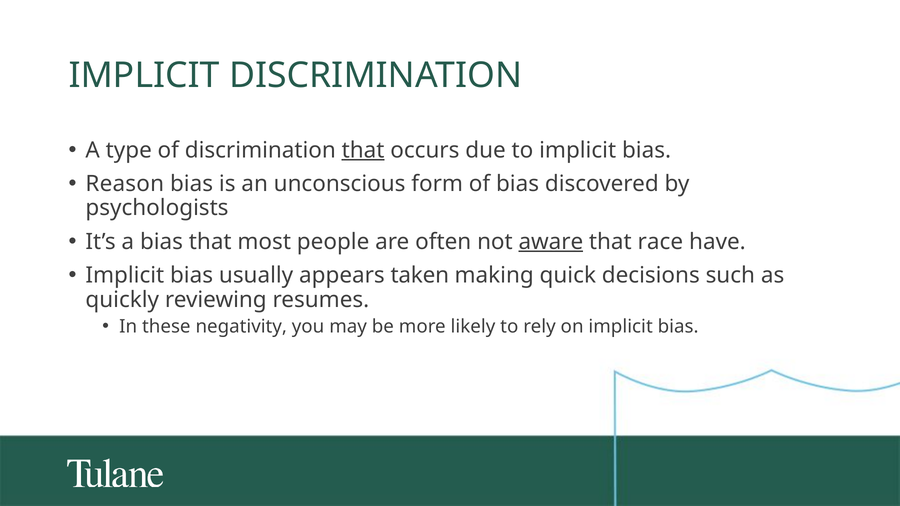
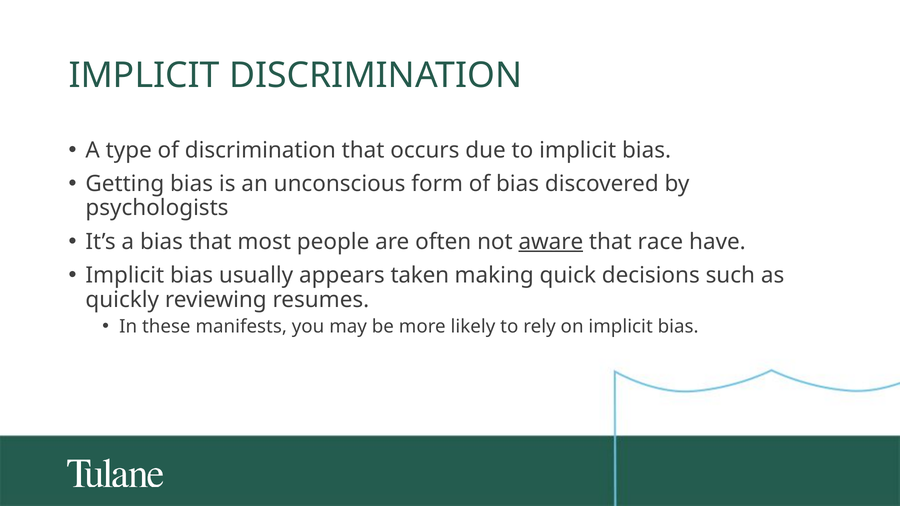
that at (363, 150) underline: present -> none
Reason: Reason -> Getting
negativity: negativity -> manifests
